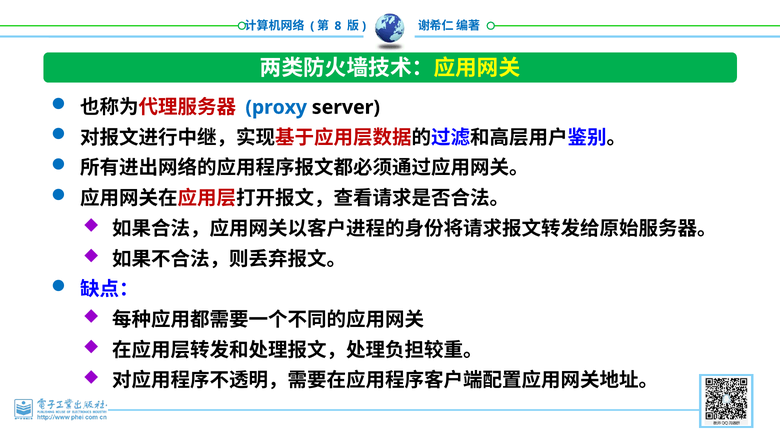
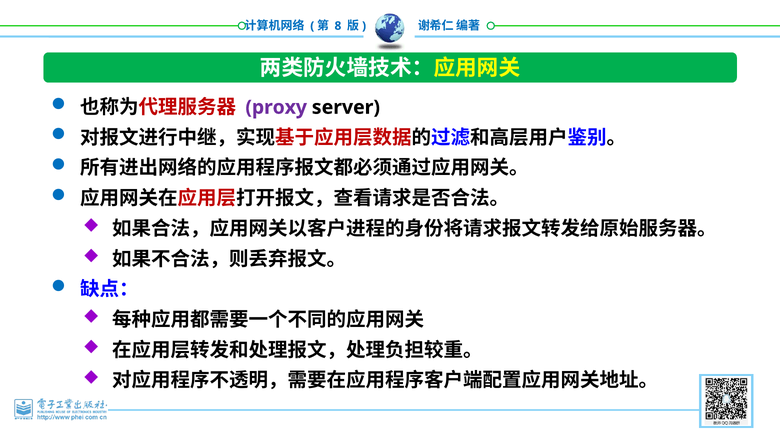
proxy colour: blue -> purple
